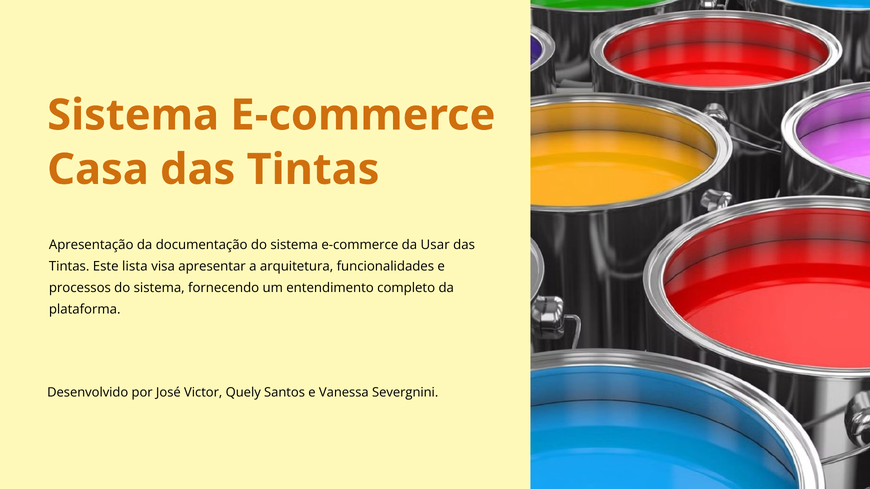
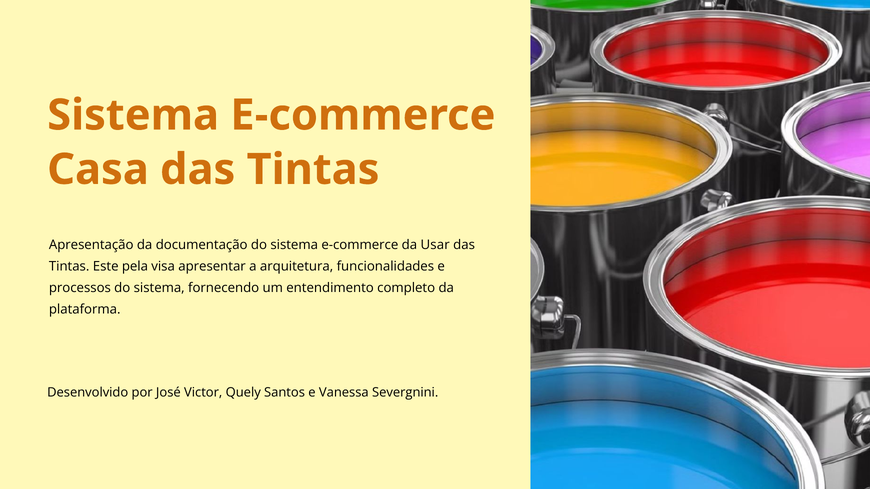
lista: lista -> pela
